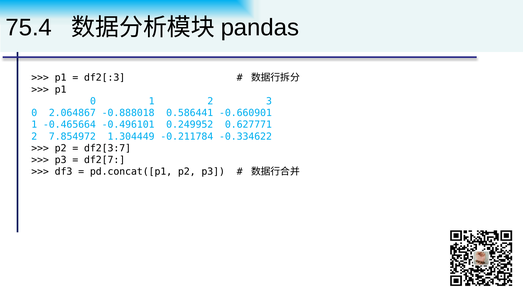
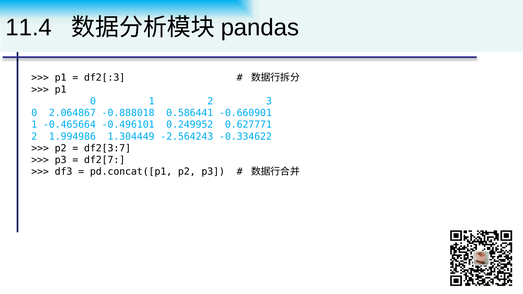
75.4: 75.4 -> 11.4
7.854972: 7.854972 -> 1.994986
-0.211784: -0.211784 -> -2.564243
